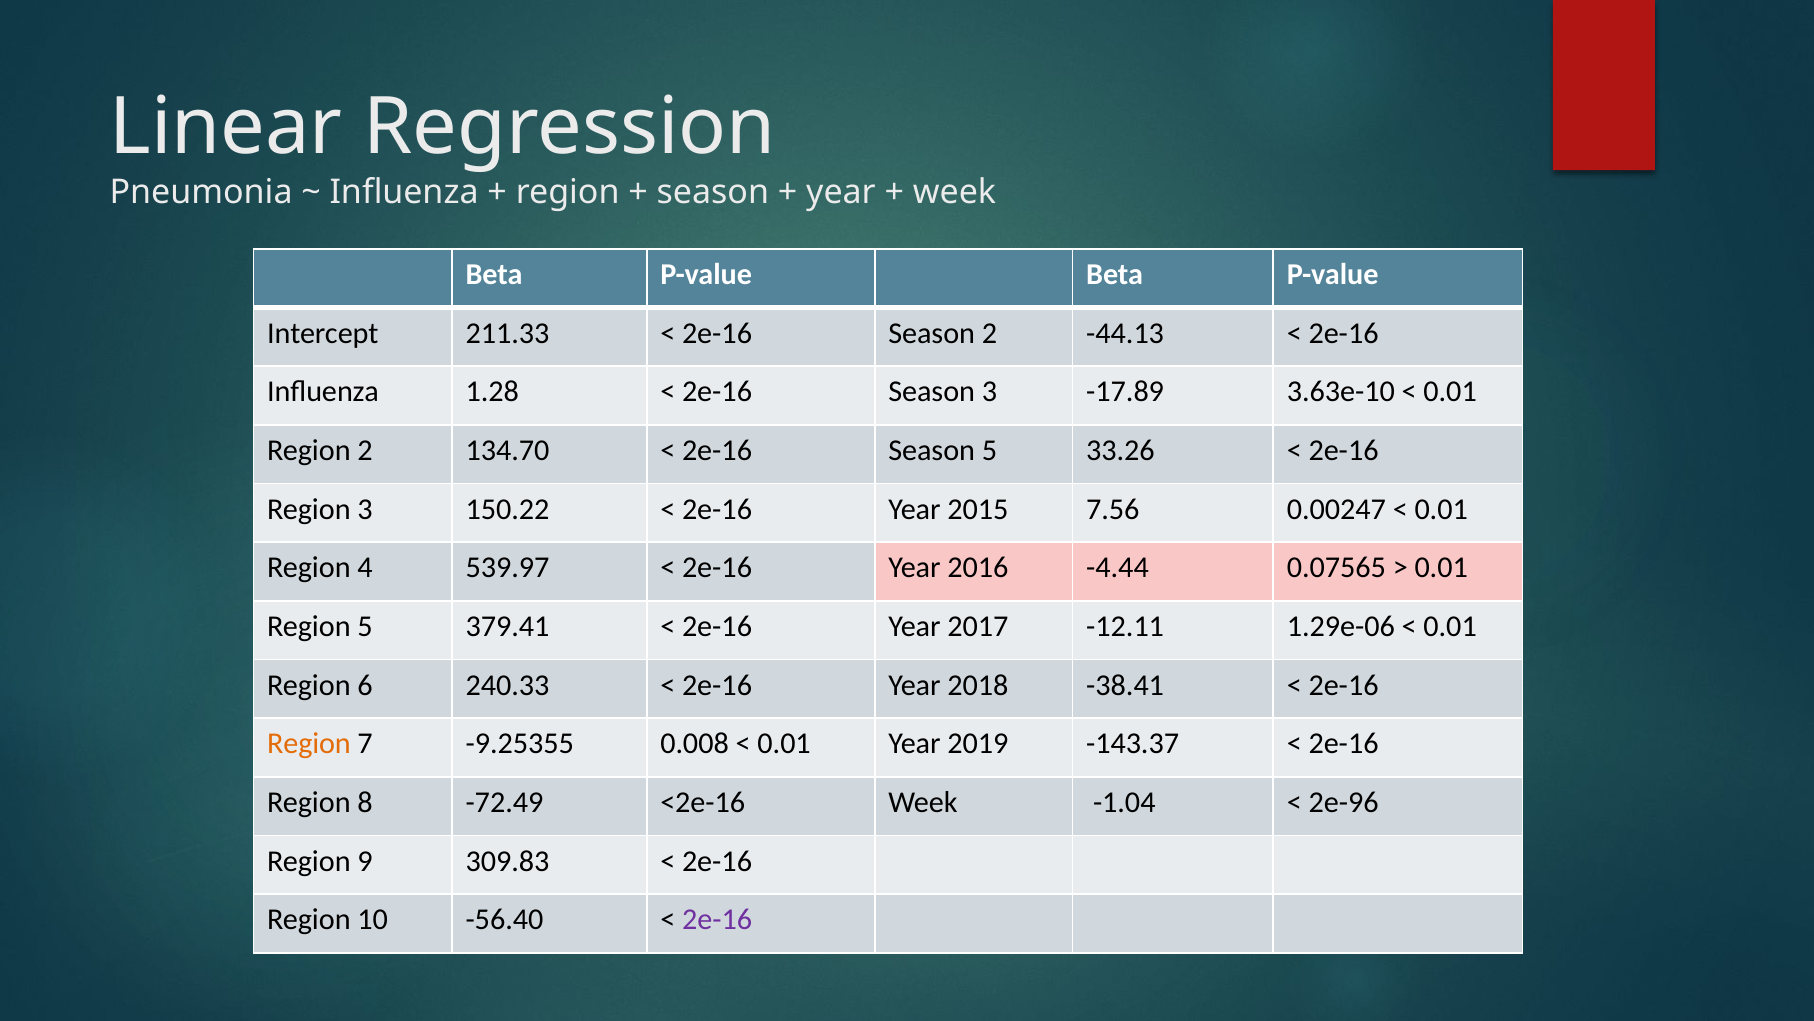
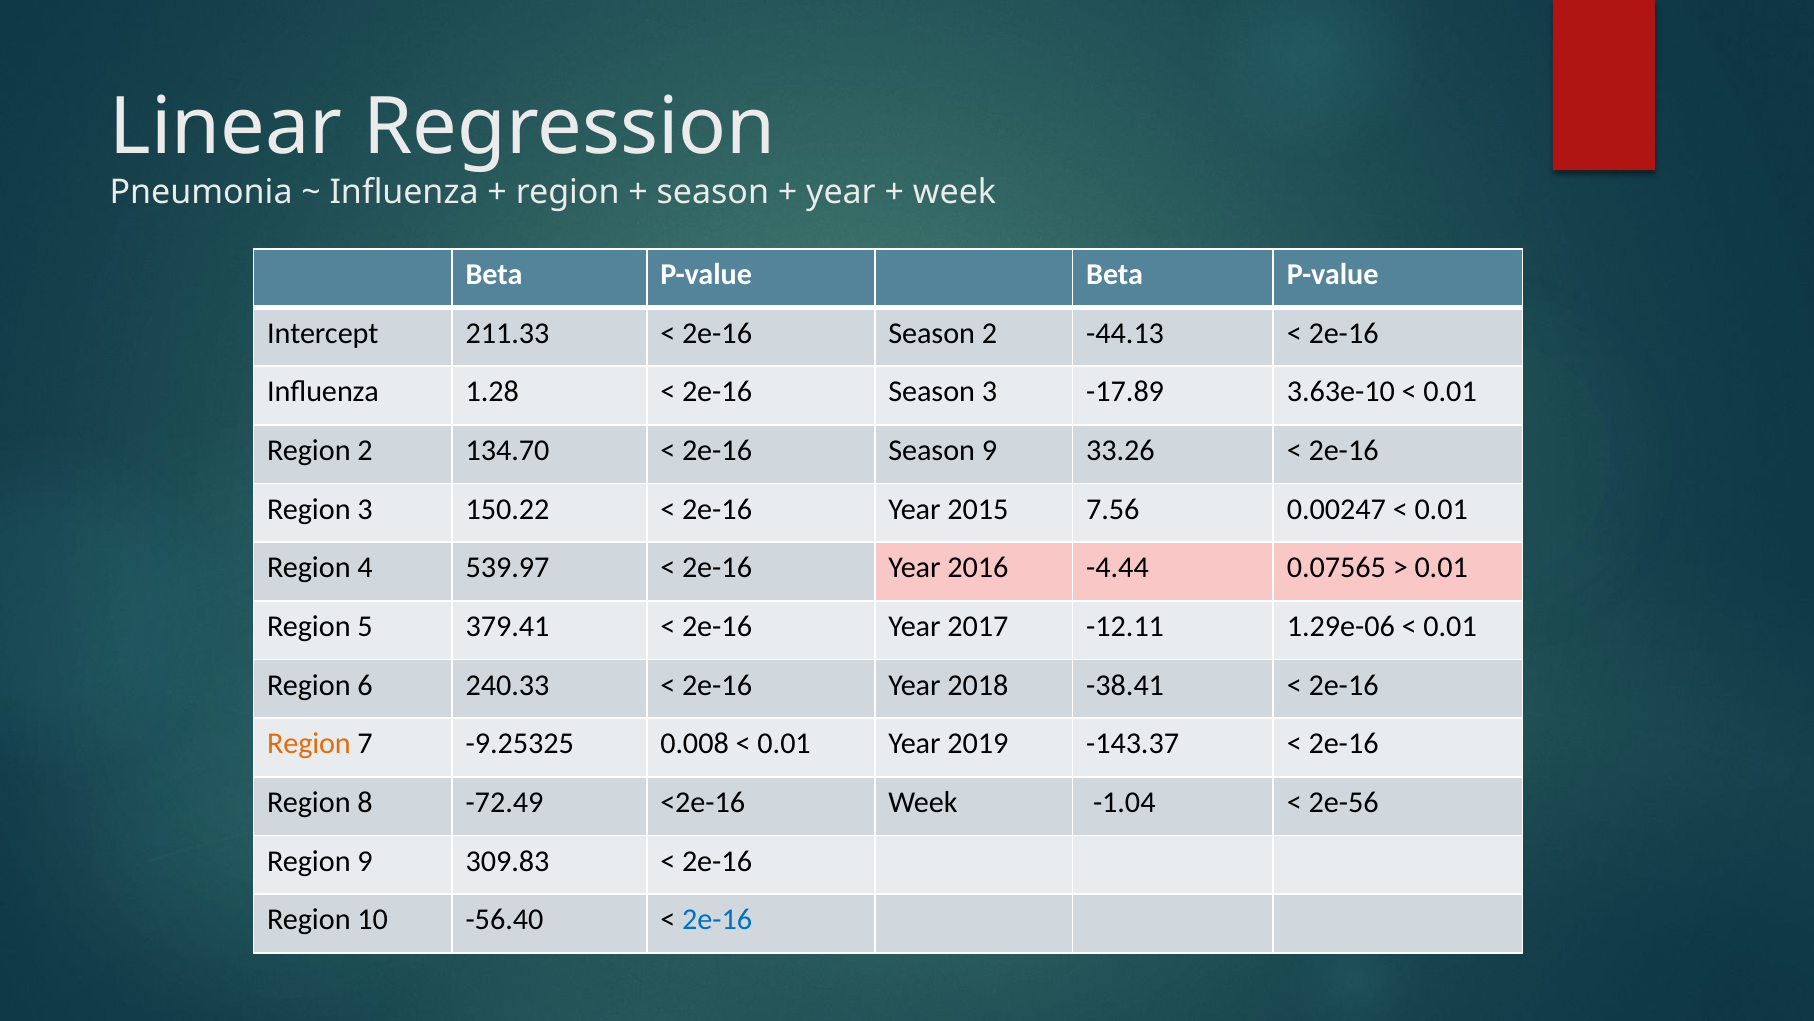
Season 5: 5 -> 9
-9.25355: -9.25355 -> -9.25325
2e-96: 2e-96 -> 2e-56
2e-16 at (717, 919) colour: purple -> blue
